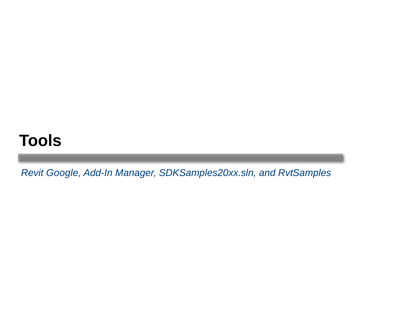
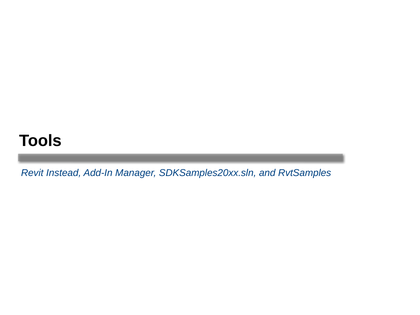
Google: Google -> Instead
